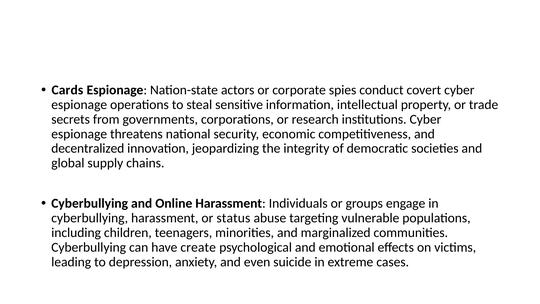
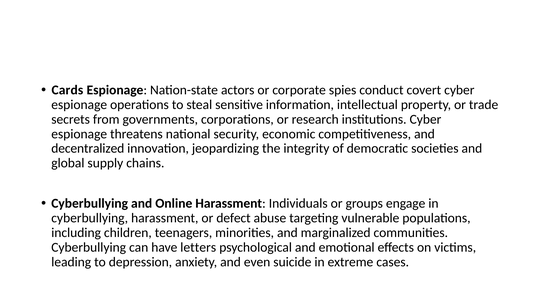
status: status -> defect
create: create -> letters
